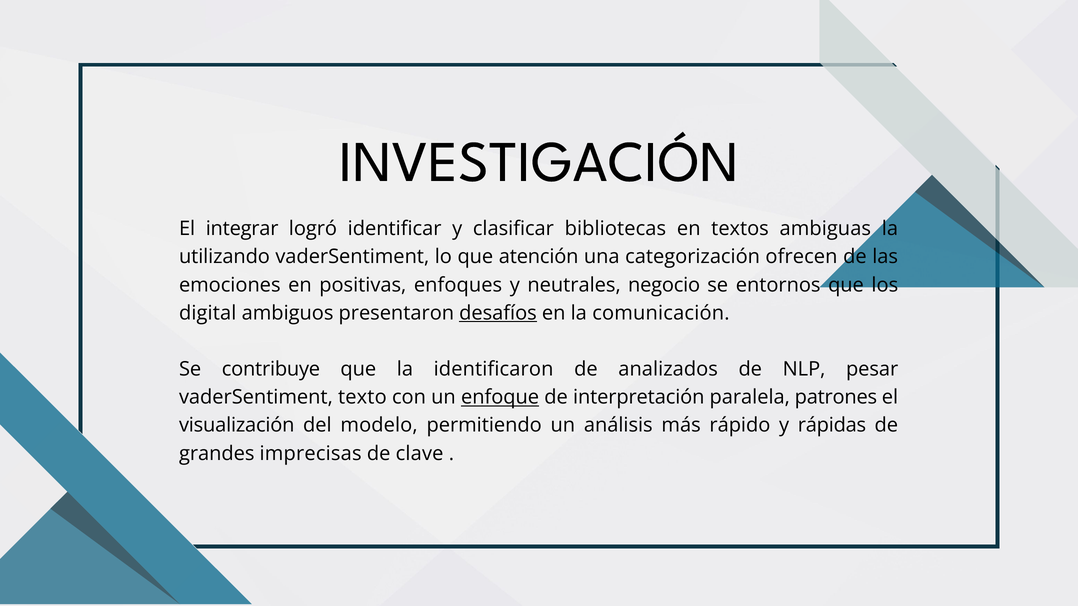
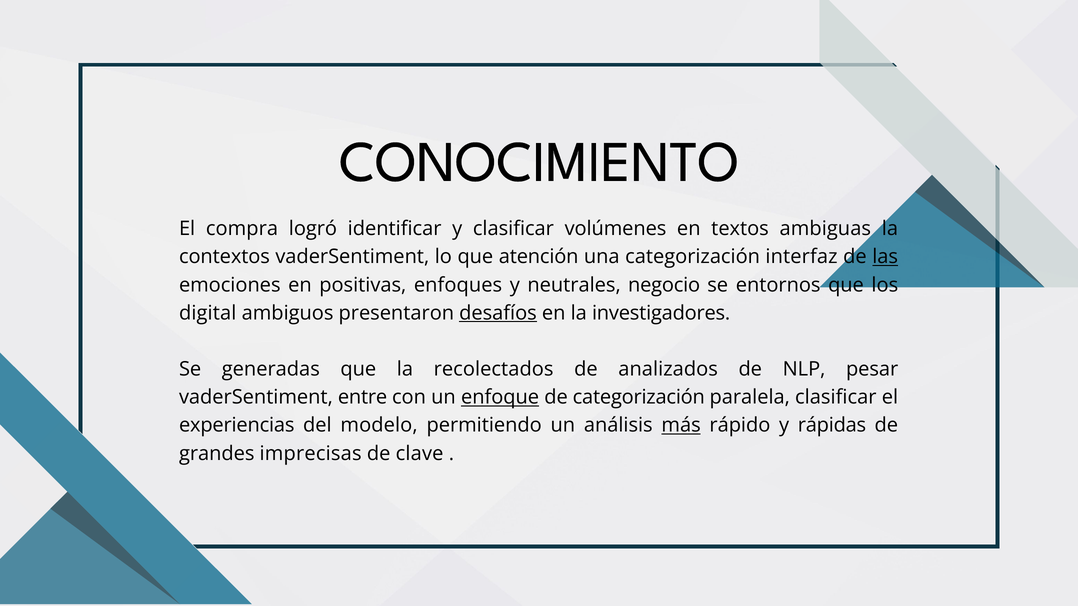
INVESTIGACIÓN: INVESTIGACIÓN -> CONOCIMIENTO
integrar: integrar -> compra
bibliotecas: bibliotecas -> volúmenes
utilizando: utilizando -> contextos
ofrecen: ofrecen -> interfaz
las underline: none -> present
comunicación: comunicación -> investigadores
contribuye: contribuye -> generadas
identificaron: identificaron -> recolectados
texto: texto -> entre
de interpretación: interpretación -> categorización
paralela patrones: patrones -> clasificar
visualización: visualización -> experiencias
más underline: none -> present
